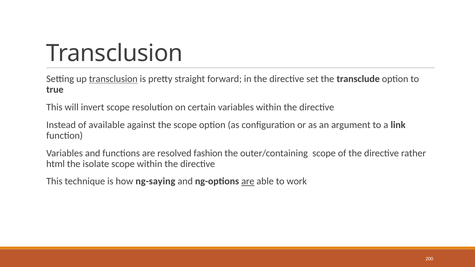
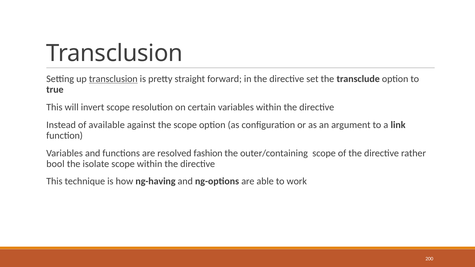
html: html -> bool
ng-saying: ng-saying -> ng-having
are at (248, 182) underline: present -> none
